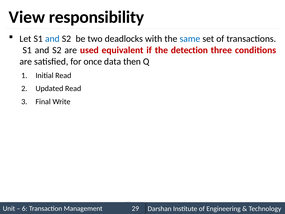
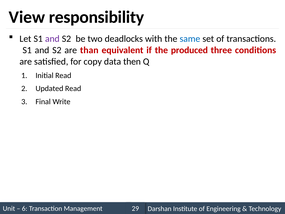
and at (52, 39) colour: blue -> purple
used: used -> than
detection: detection -> produced
once: once -> copy
